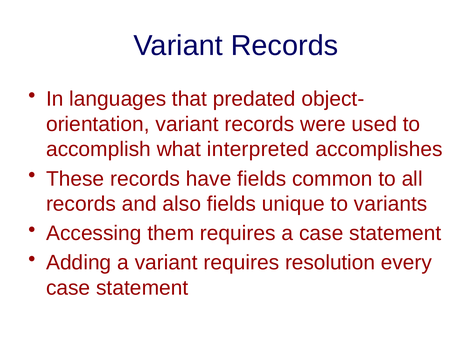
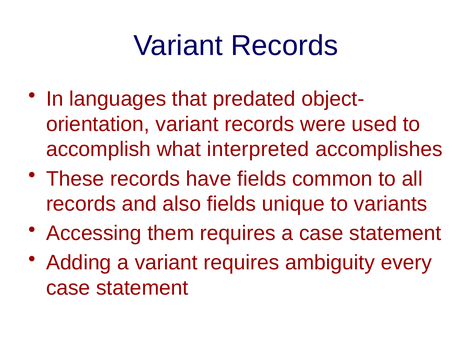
resolution: resolution -> ambiguity
